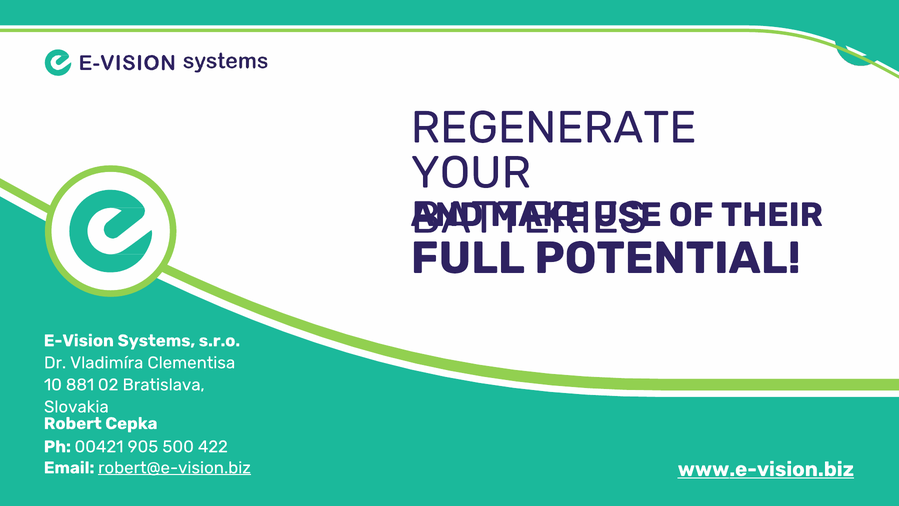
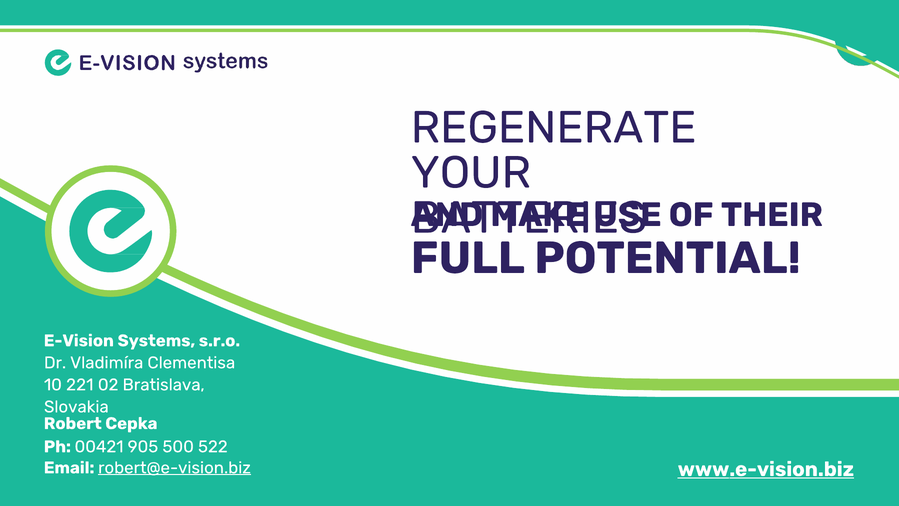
881: 881 -> 221
422: 422 -> 522
